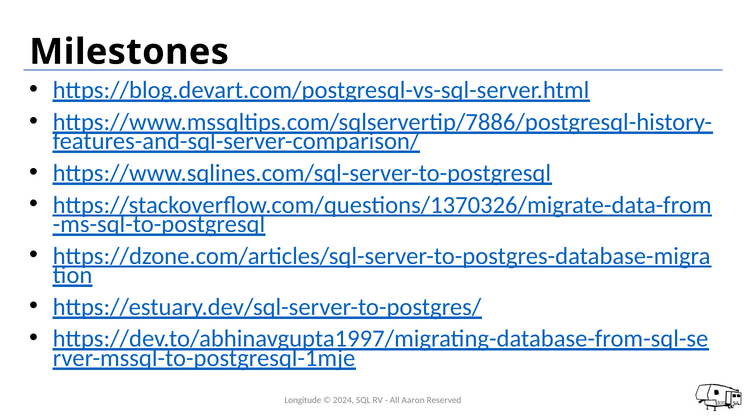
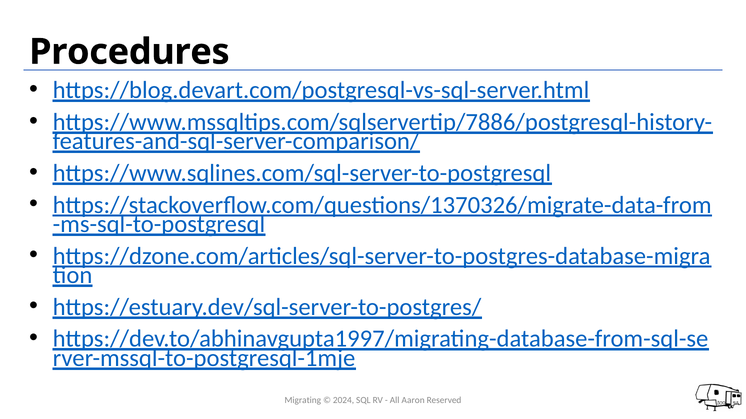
Milestones: Milestones -> Procedures
Longitude: Longitude -> Migrating
